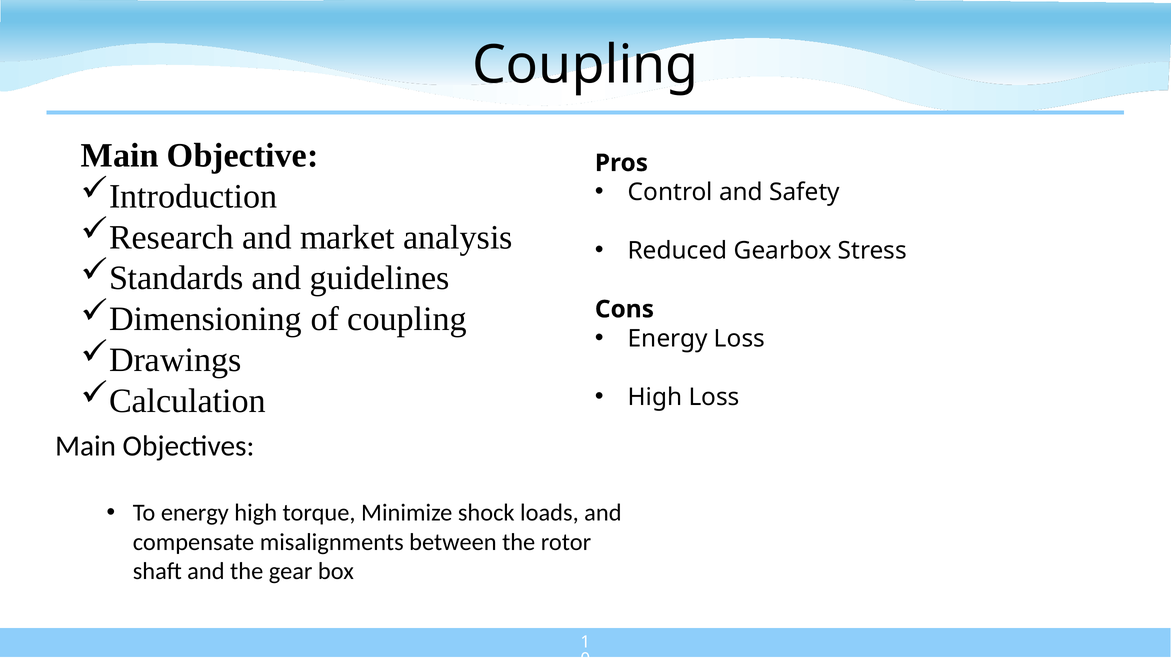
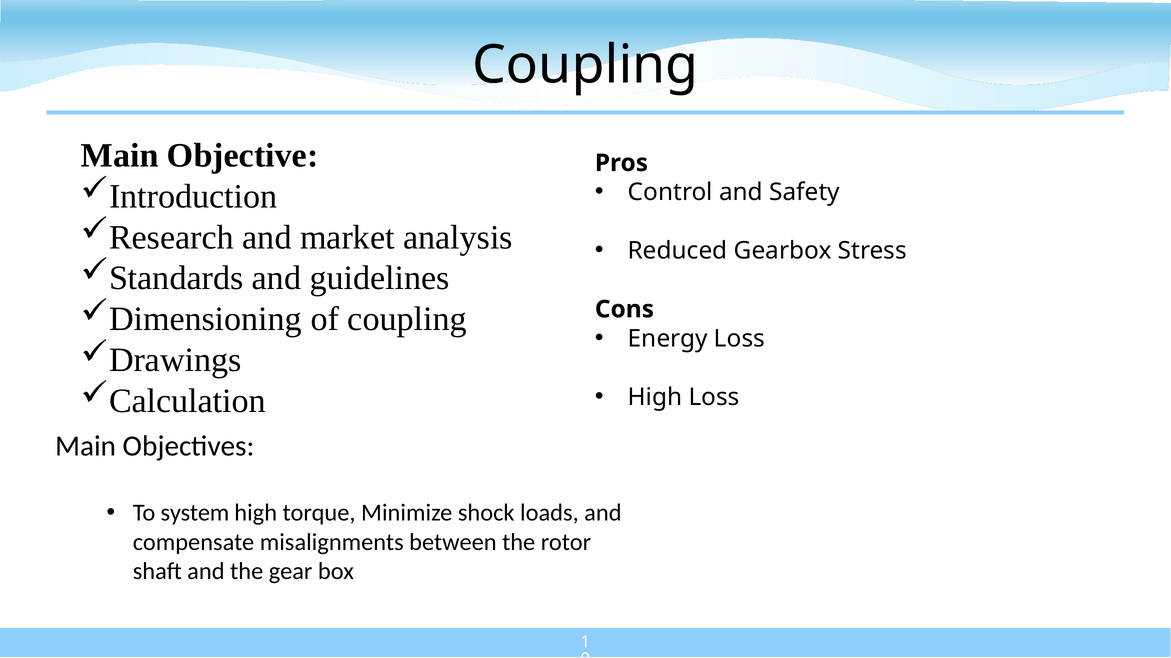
To energy: energy -> system
